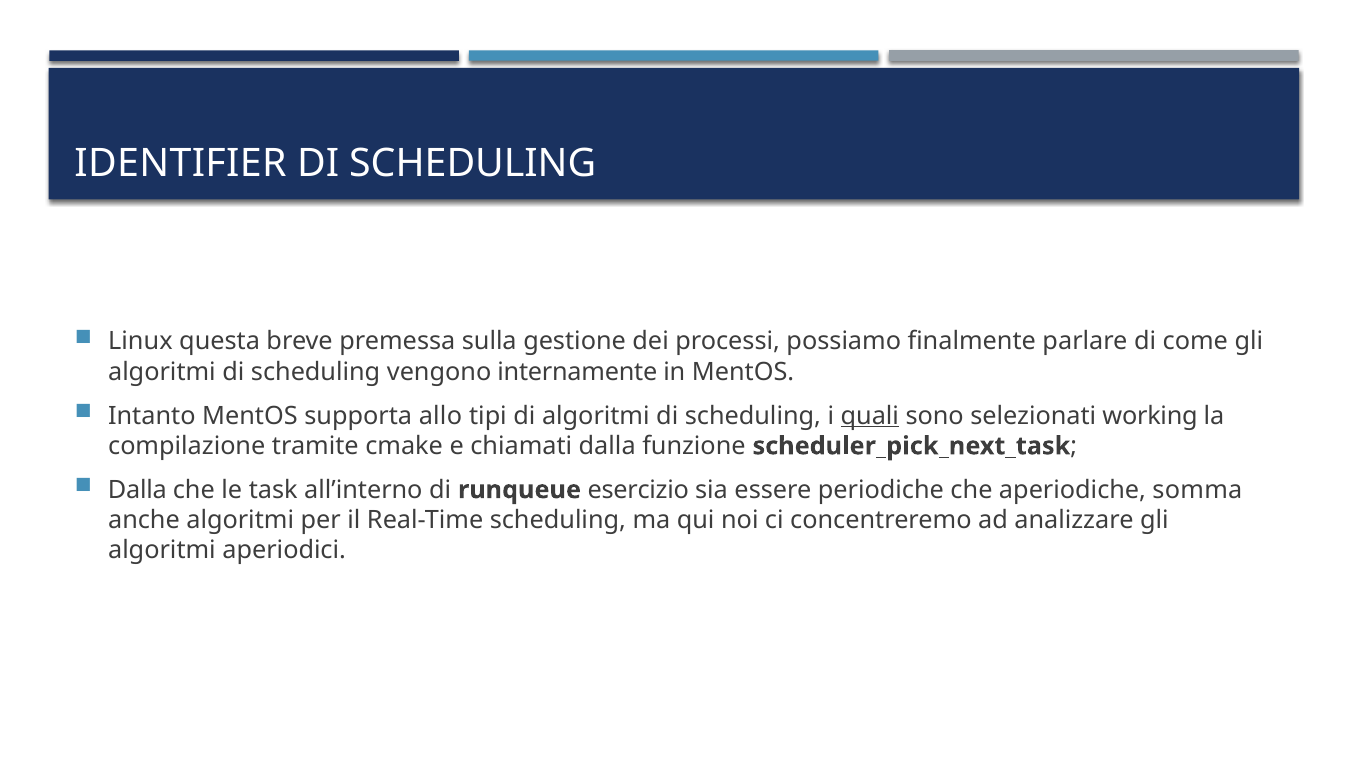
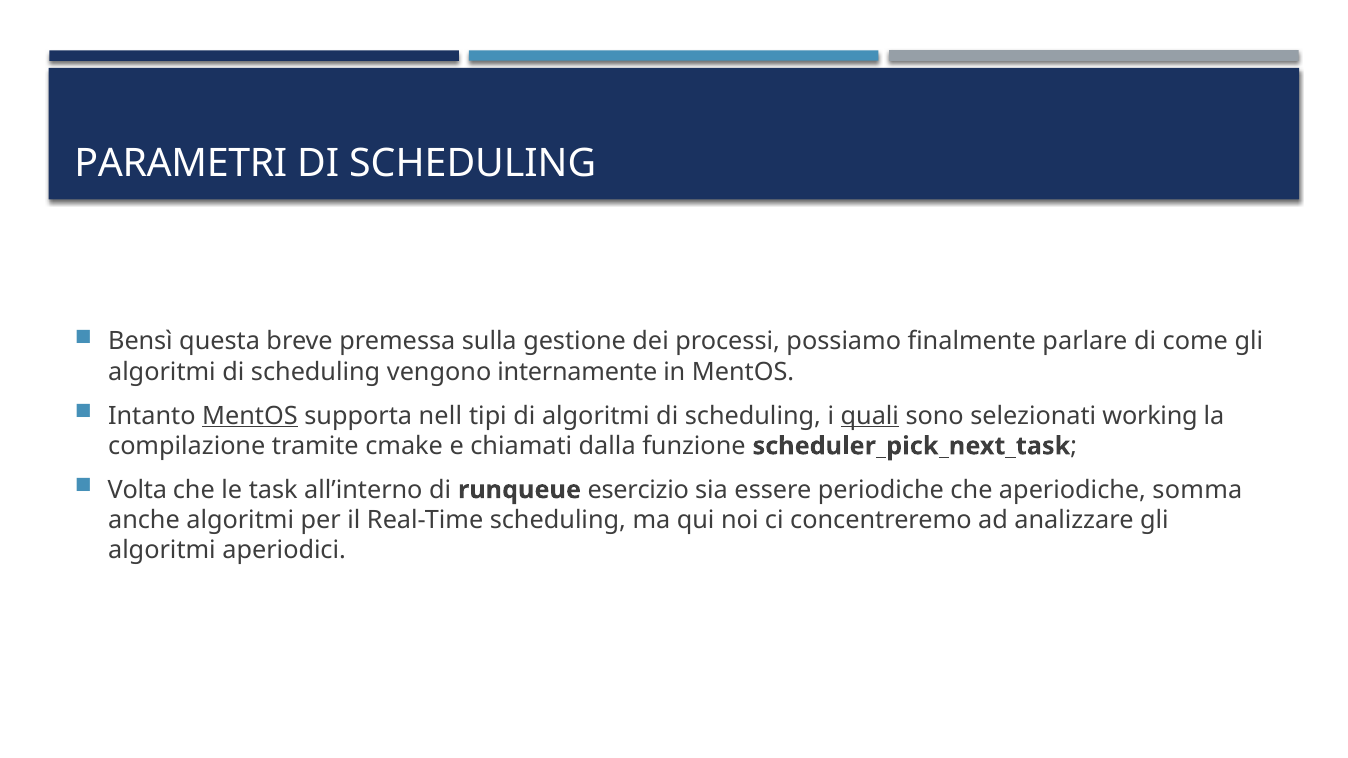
IDENTIFIER: IDENTIFIER -> PARAMETRI
Linux: Linux -> Bensì
MentOS at (250, 416) underline: none -> present
allo: allo -> nell
Dalla at (137, 490): Dalla -> Volta
